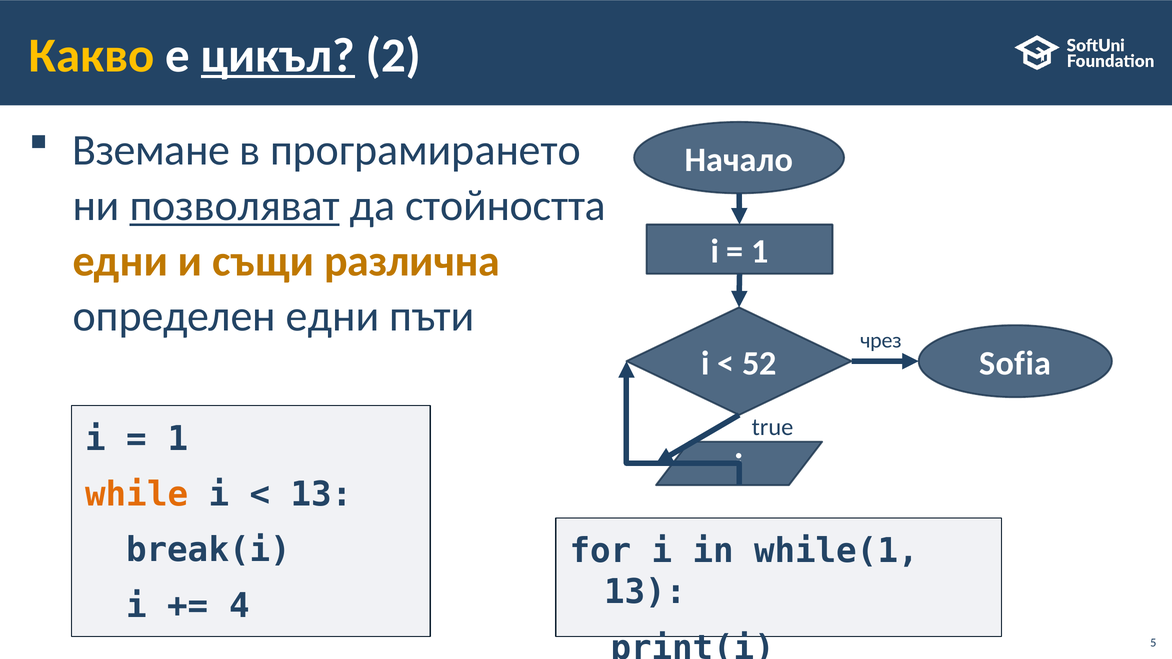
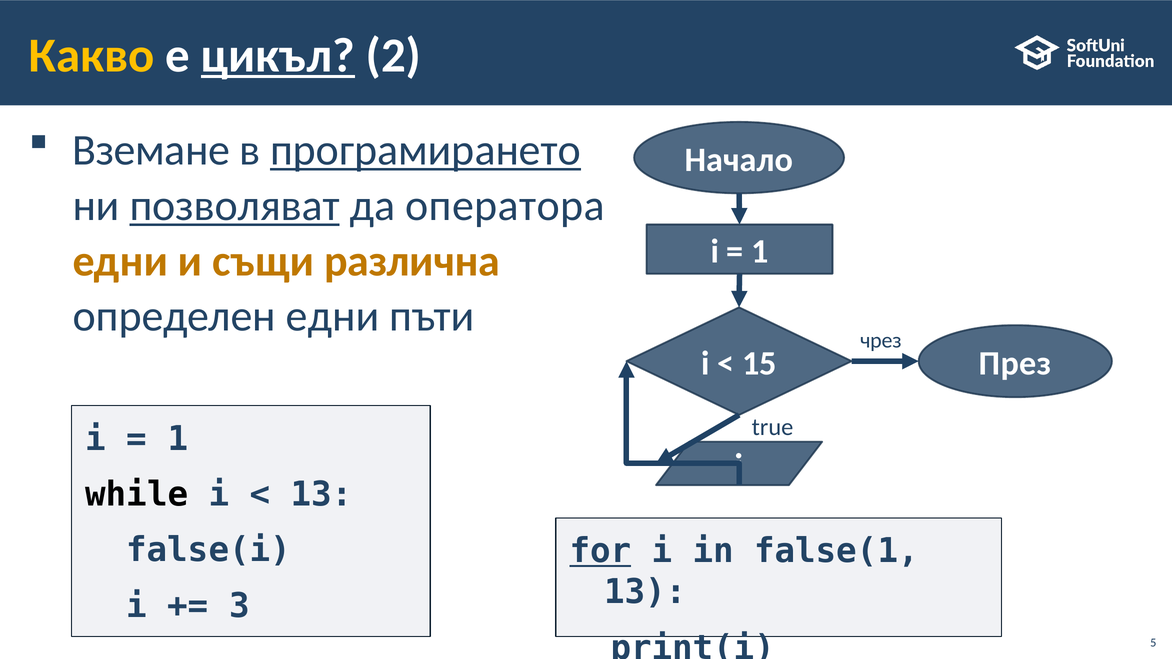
програмирането underline: none -> present
стойността: стойността -> оператора
52: 52 -> 15
Sofia: Sofia -> През
while colour: orange -> black
break(i: break(i -> false(i
for underline: none -> present
while(1: while(1 -> false(1
4: 4 -> 3
